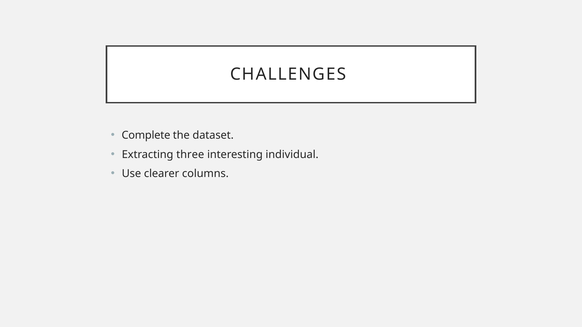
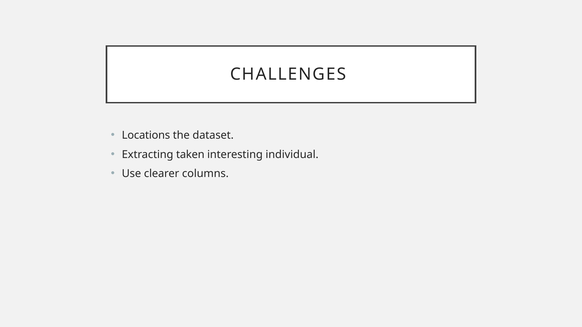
Complete: Complete -> Locations
three: three -> taken
